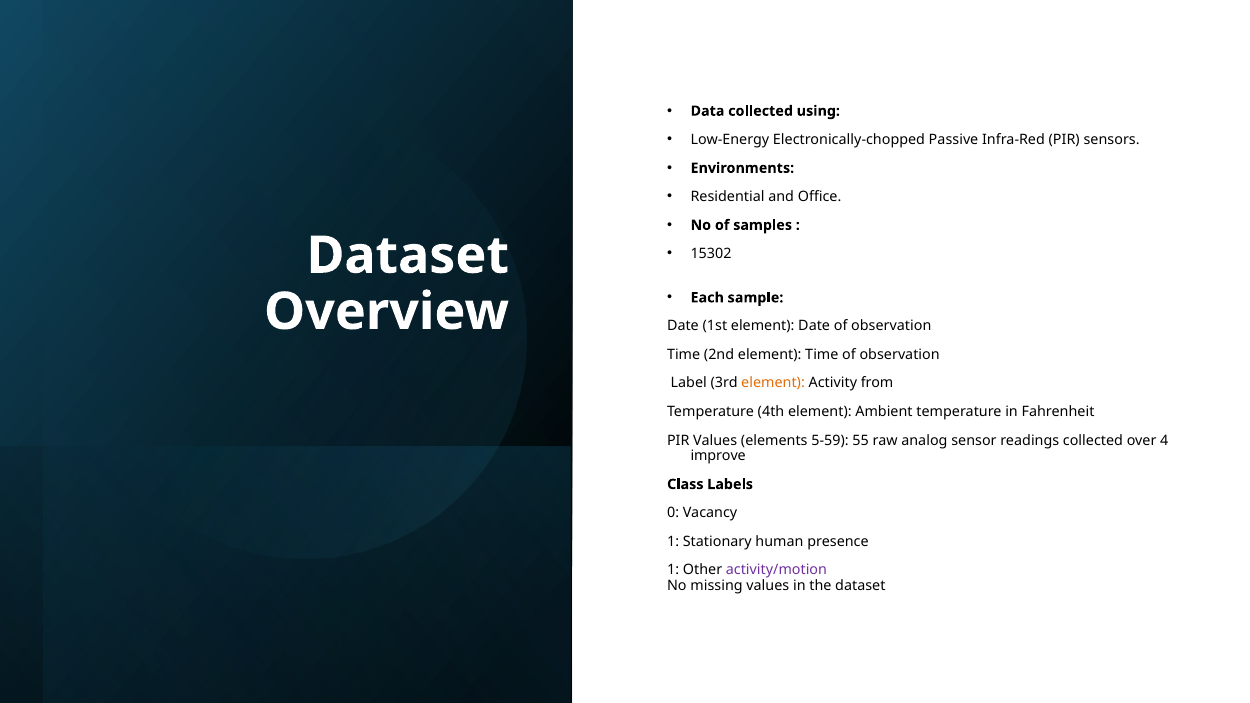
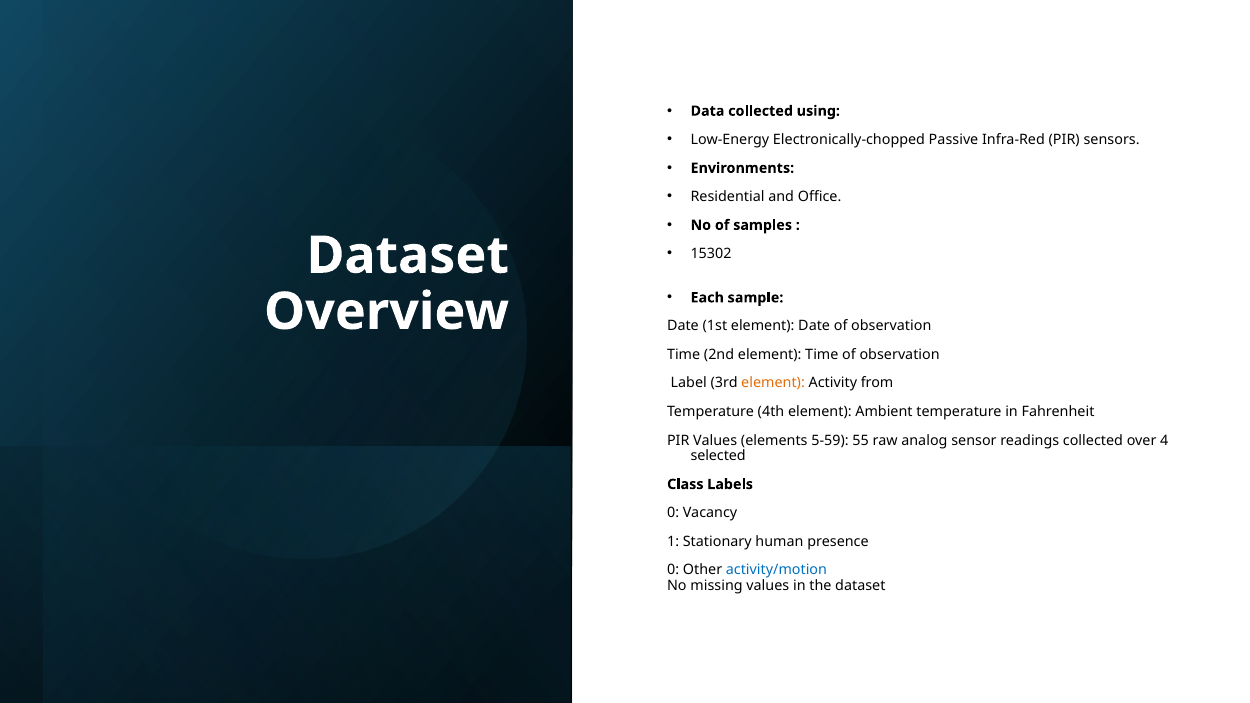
improve: improve -> selected
1 at (673, 570): 1 -> 0
activity/motion colour: purple -> blue
